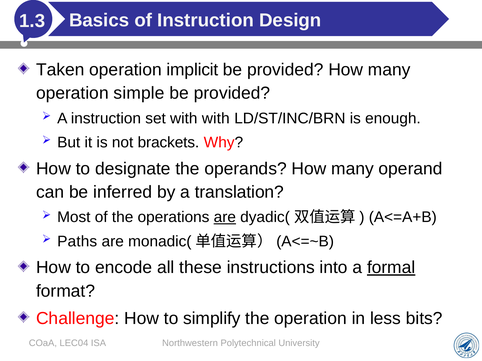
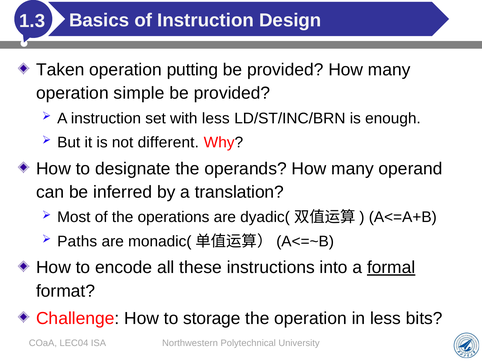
implicit: implicit -> putting
with with: with -> less
brackets: brackets -> different
are at (225, 218) underline: present -> none
simplify: simplify -> storage
